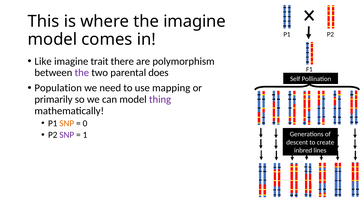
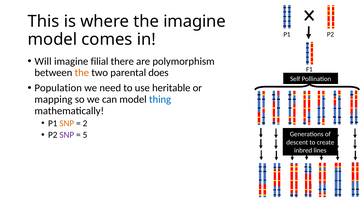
Like: Like -> Will
trait: trait -> filial
the at (82, 73) colour: purple -> orange
mapping: mapping -> heritable
primarily: primarily -> mapping
thing colour: purple -> blue
0: 0 -> 2
1: 1 -> 5
